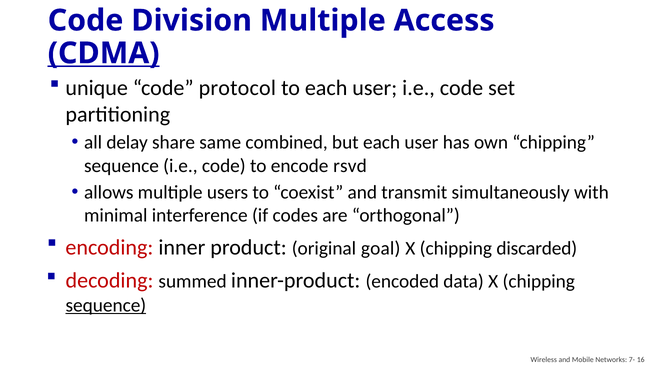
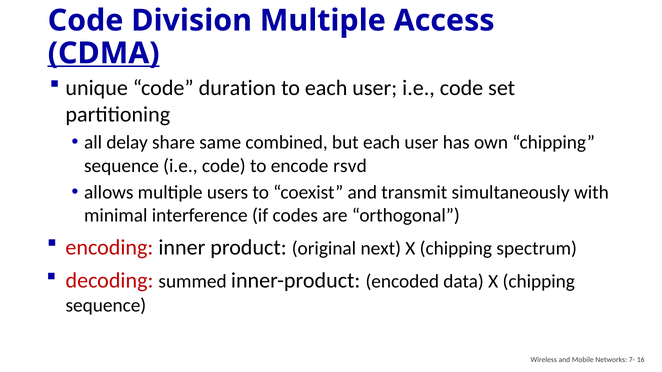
protocol: protocol -> duration
goal: goal -> next
discarded: discarded -> spectrum
sequence at (106, 306) underline: present -> none
